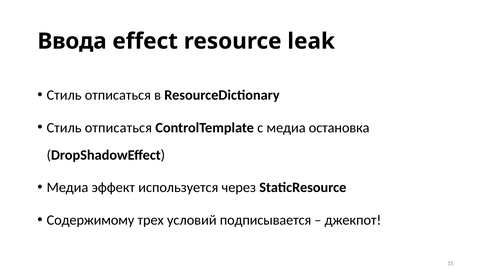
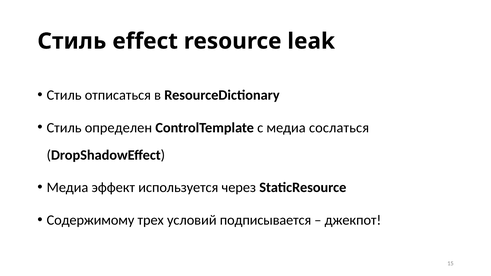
Ввода at (72, 41): Ввода -> Стиль
отписаться at (118, 128): отписаться -> определен
остановка: остановка -> сослаться
